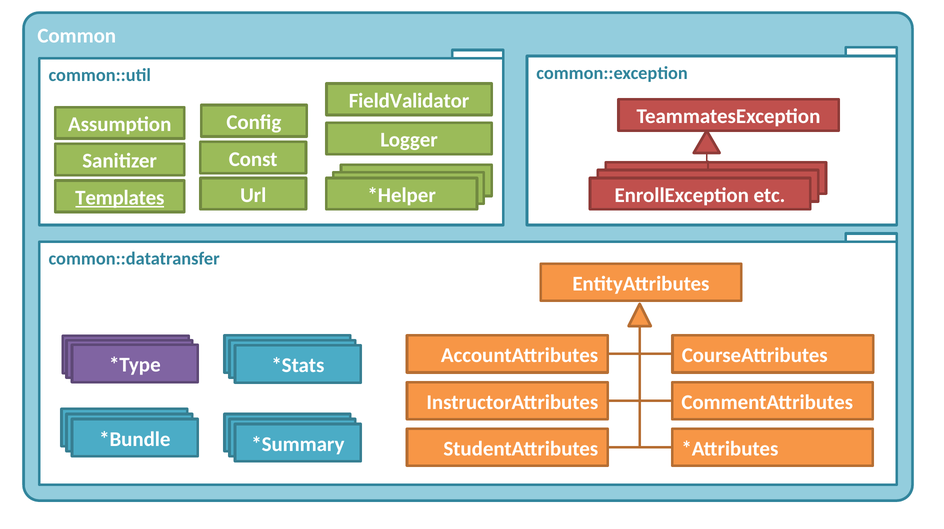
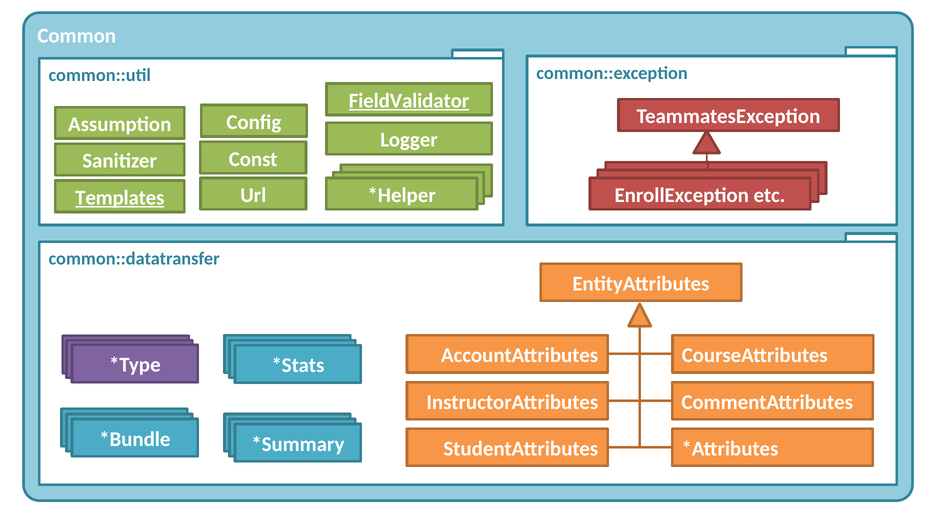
FieldValidator underline: none -> present
